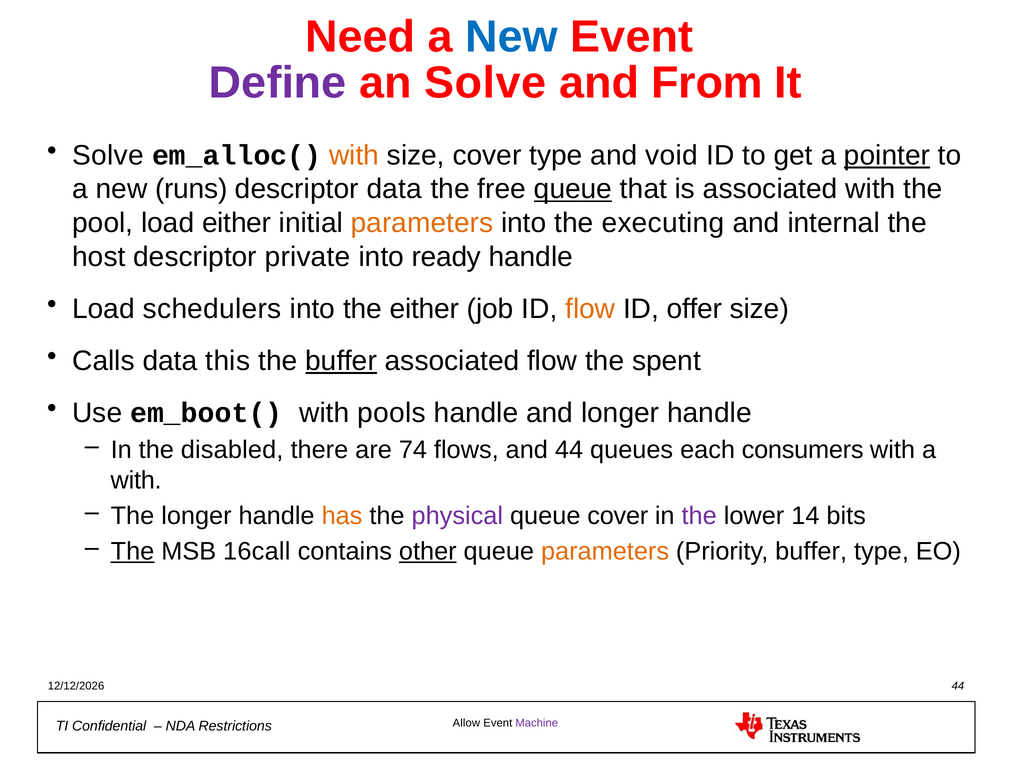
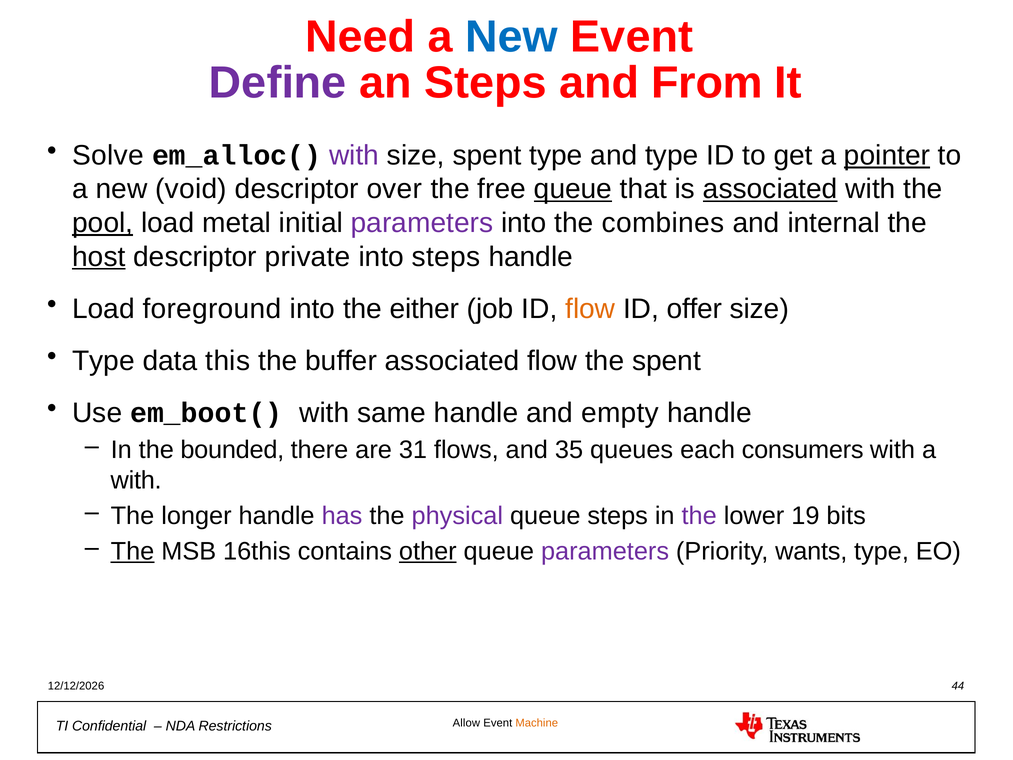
an Solve: Solve -> Steps
with at (354, 155) colour: orange -> purple
size cover: cover -> spent
and void: void -> type
runs: runs -> void
descriptor data: data -> over
associated at (770, 189) underline: none -> present
pool underline: none -> present
load either: either -> metal
parameters at (422, 223) colour: orange -> purple
executing: executing -> combines
host underline: none -> present
into ready: ready -> steps
schedulers: schedulers -> foreground
Calls at (103, 361): Calls -> Type
buffer at (341, 361) underline: present -> none
pools: pools -> same
and longer: longer -> empty
disabled: disabled -> bounded
74: 74 -> 31
and 44: 44 -> 35
has colour: orange -> purple
queue cover: cover -> steps
14: 14 -> 19
16call: 16call -> 16this
parameters at (605, 551) colour: orange -> purple
Priority buffer: buffer -> wants
Machine colour: purple -> orange
